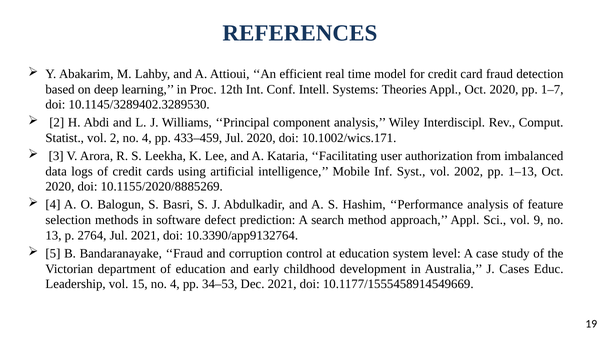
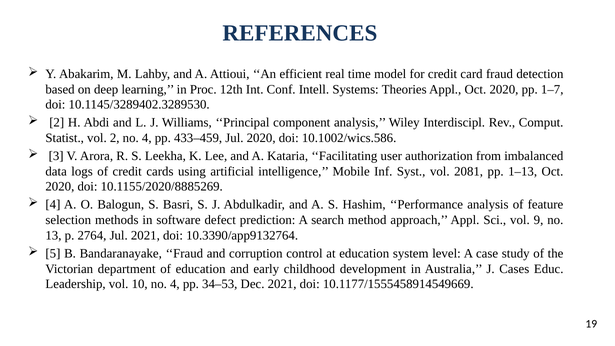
10.1002/wics.171: 10.1002/wics.171 -> 10.1002/wics.586
2002: 2002 -> 2081
15: 15 -> 10
